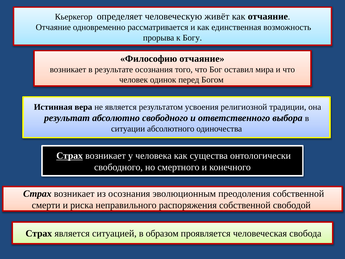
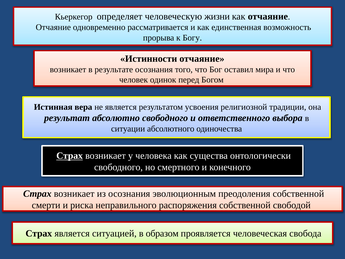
живёт: живёт -> жизни
Философию: Философию -> Истинности
